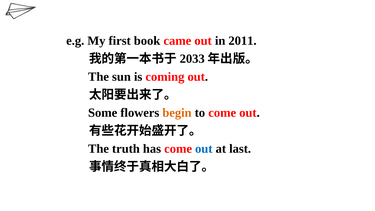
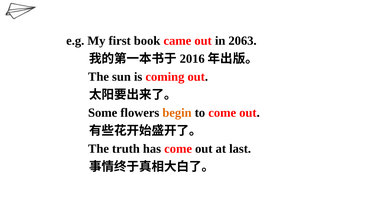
2011: 2011 -> 2063
2033: 2033 -> 2016
out at (204, 149) colour: blue -> black
